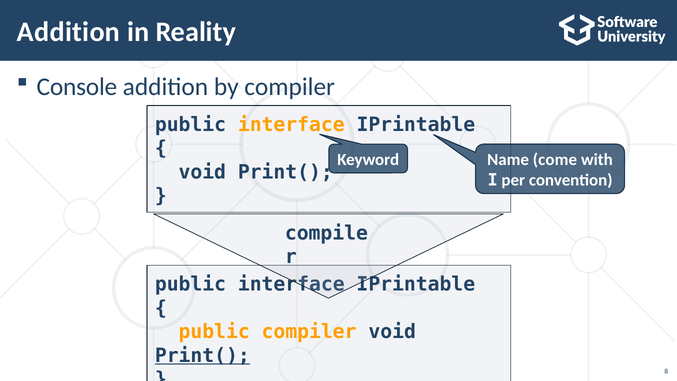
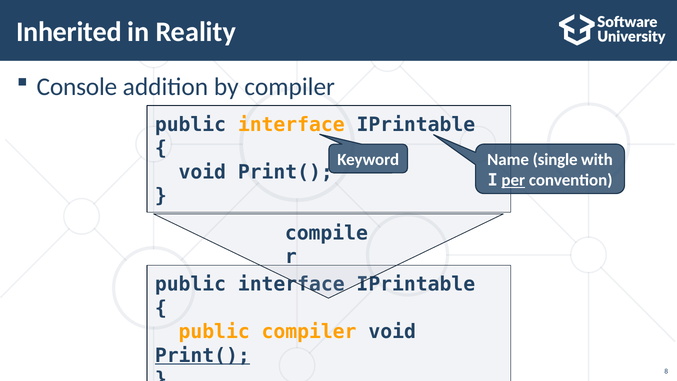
Addition at (69, 32): Addition -> Inherited
come: come -> single
per underline: none -> present
